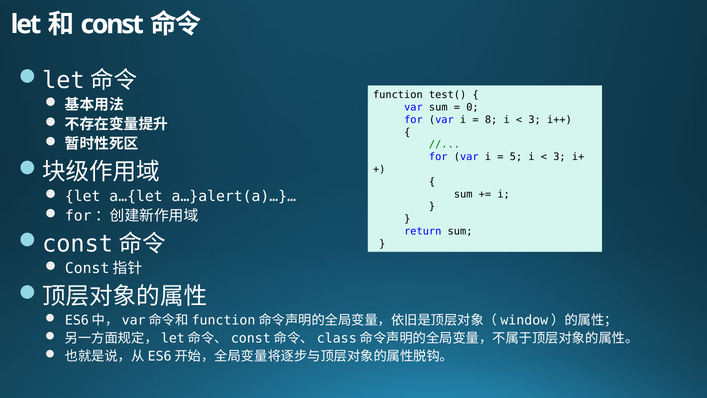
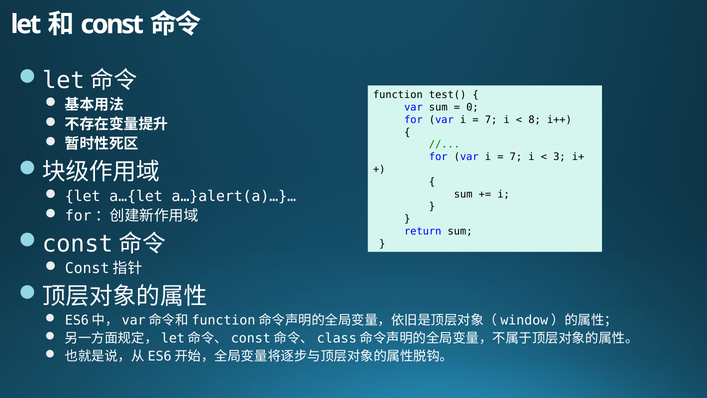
8 at (491, 120): 8 -> 7
3 at (535, 120): 3 -> 8
5 at (516, 157): 5 -> 7
